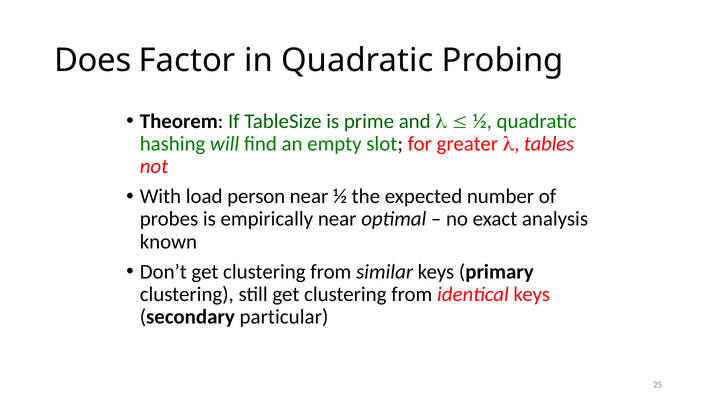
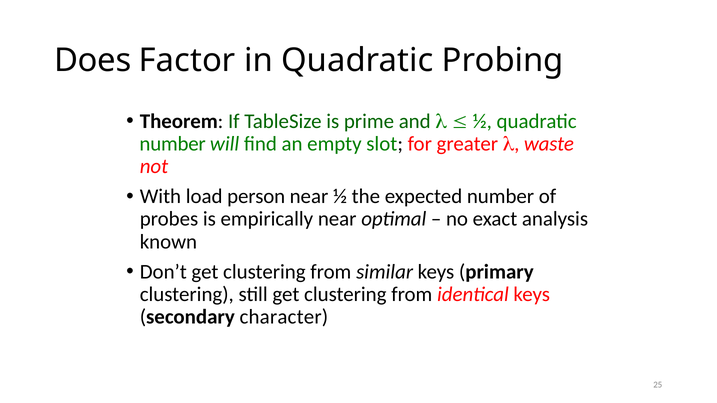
hashing at (173, 144): hashing -> number
tables: tables -> waste
particular: particular -> character
